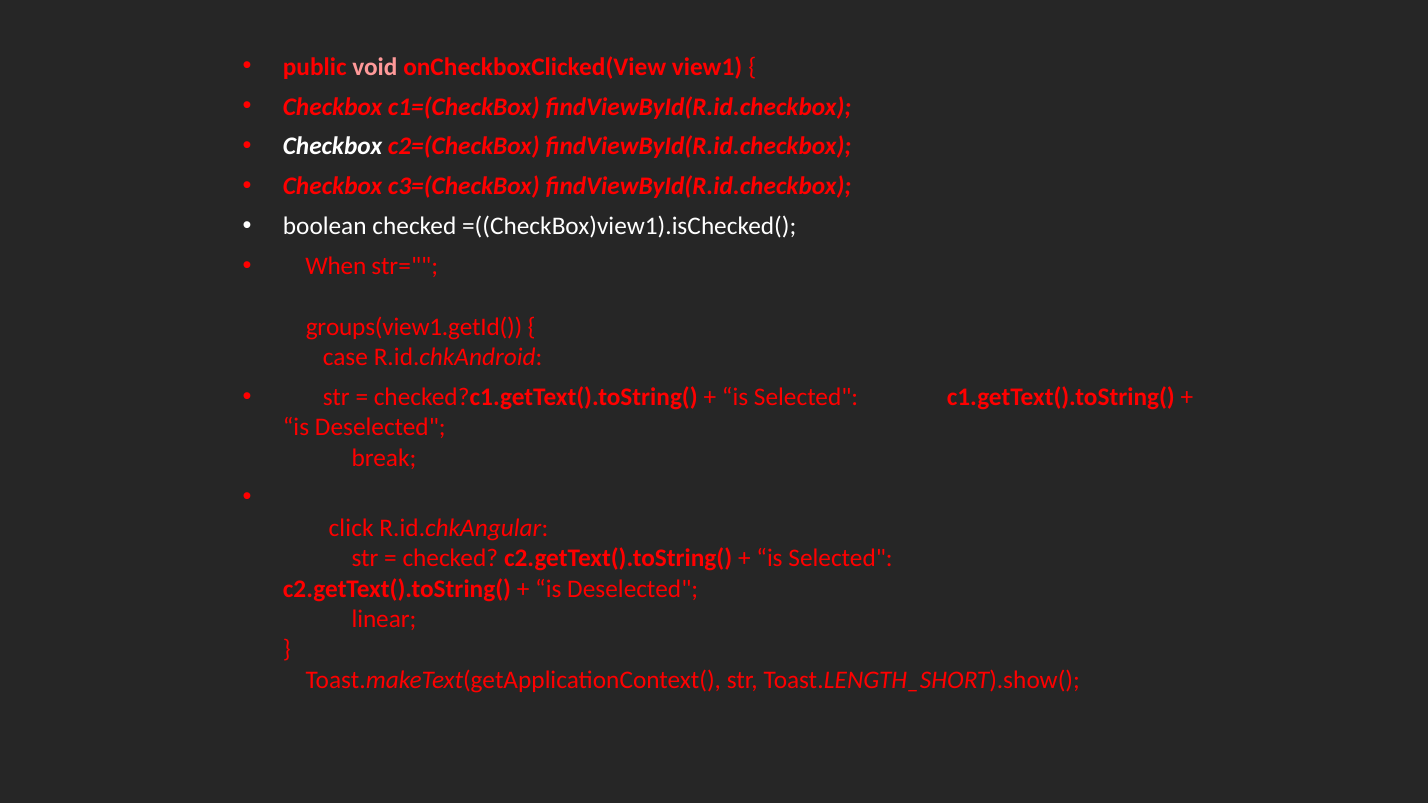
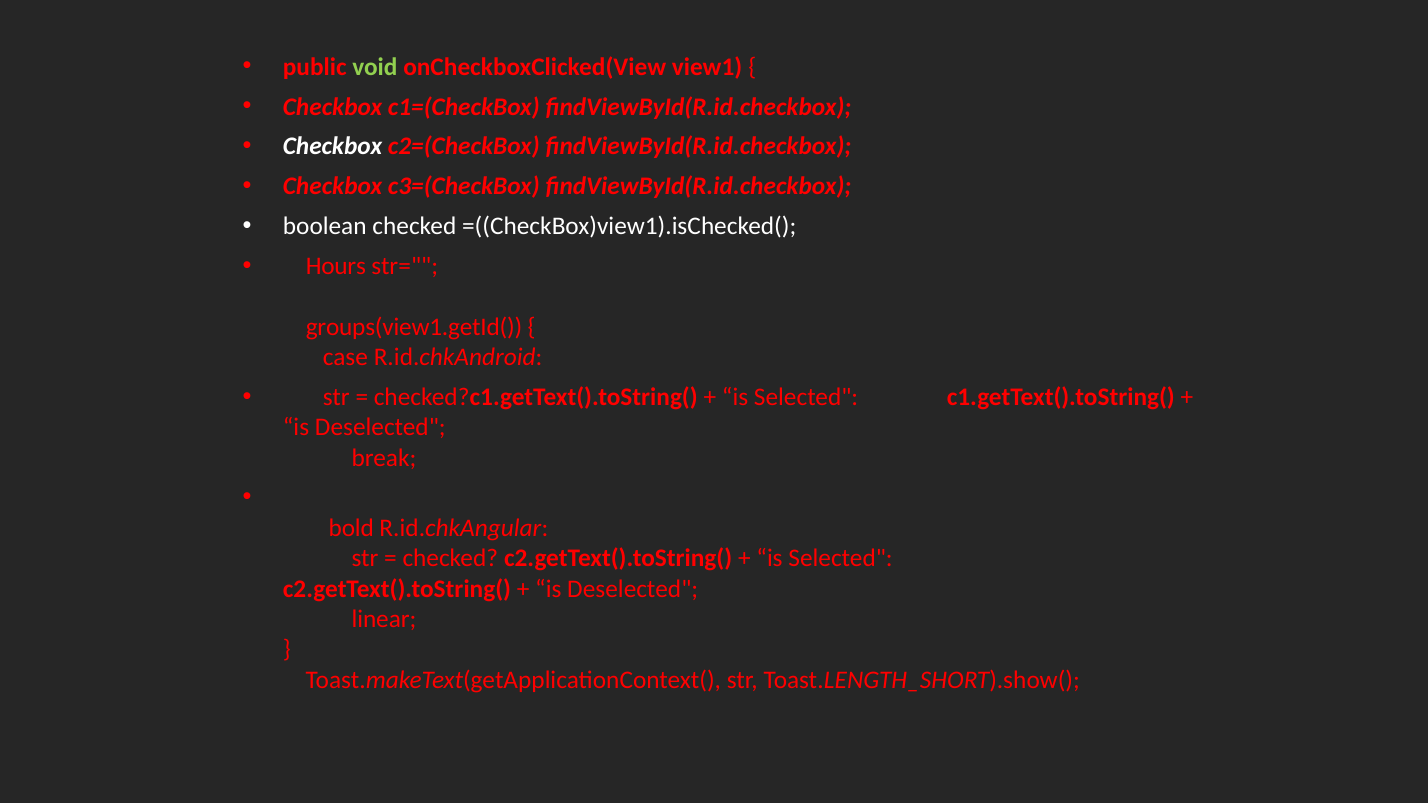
void colour: pink -> light green
When: When -> Hours
click: click -> bold
